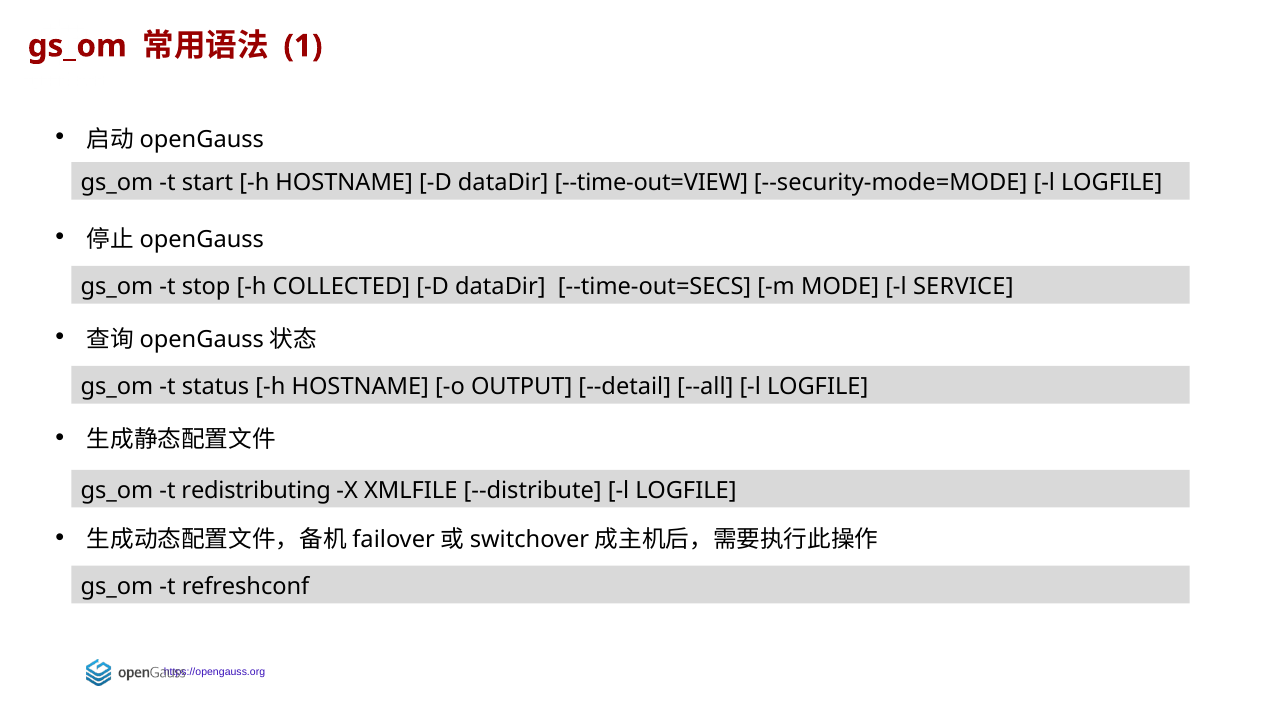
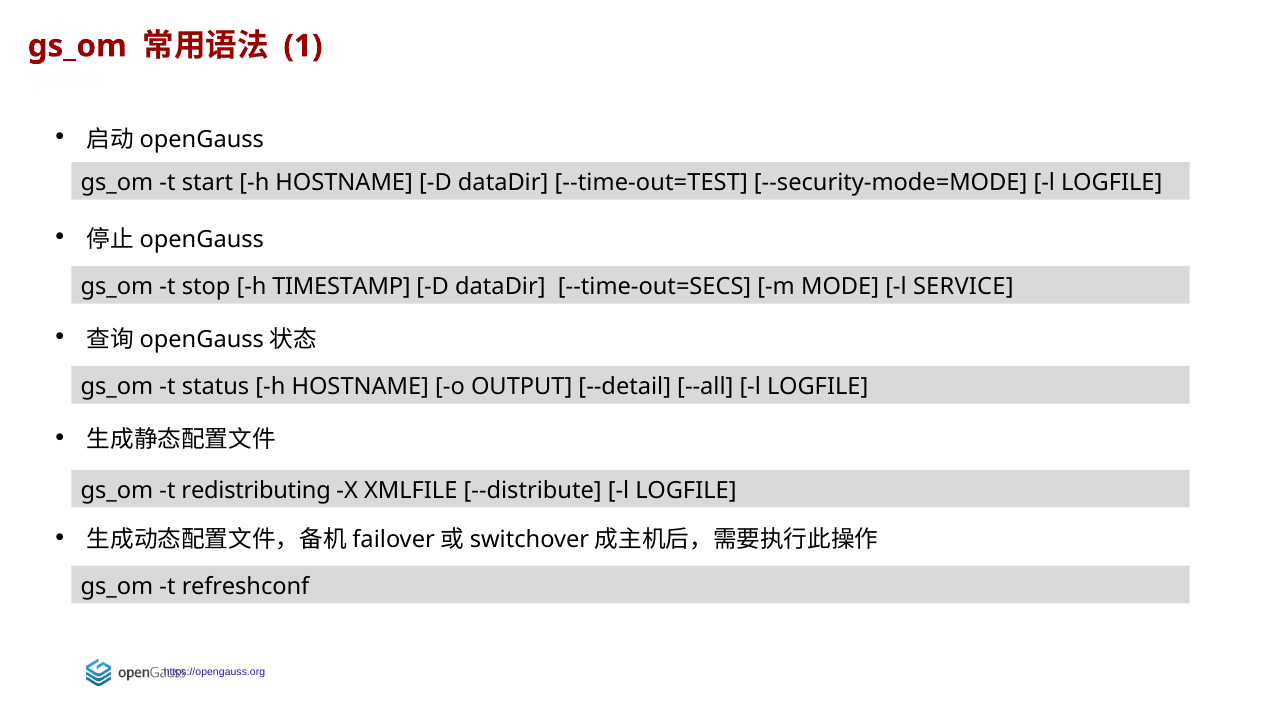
--time-out=VIEW: --time-out=VIEW -> --time-out=TEST
COLLECTED: COLLECTED -> TIMESTAMP
